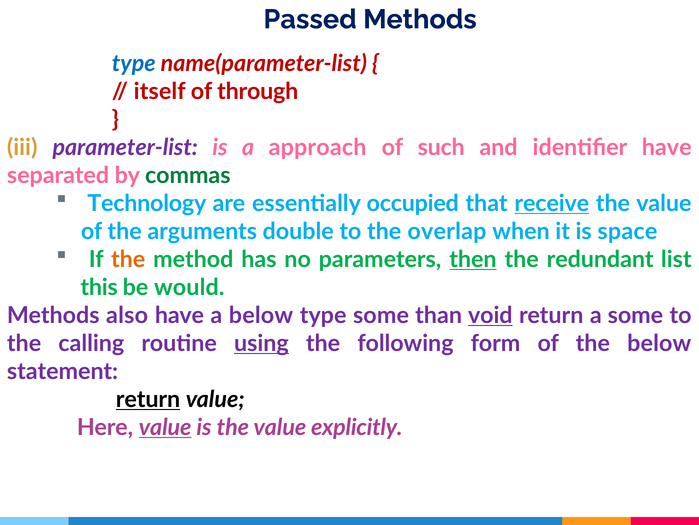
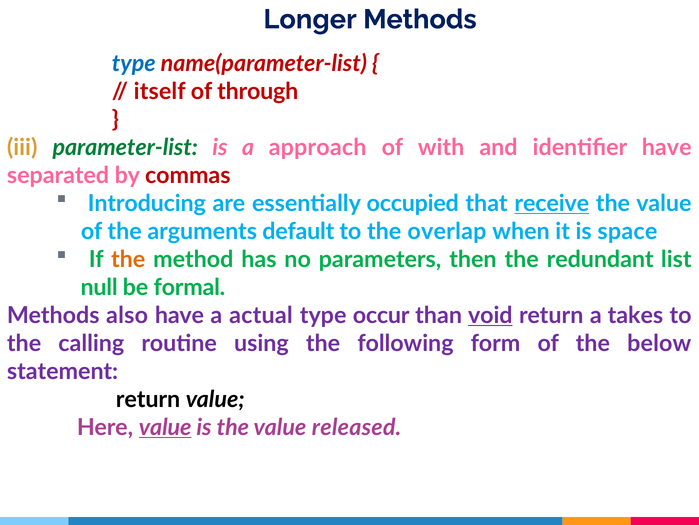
Passed: Passed -> Longer
parameter-list colour: purple -> green
such: such -> with
commas colour: green -> red
Technology: Technology -> Introducing
double: double -> default
then underline: present -> none
this: this -> null
would: would -> formal
a below: below -> actual
type some: some -> occur
a some: some -> takes
using underline: present -> none
return at (148, 399) underline: present -> none
explicitly: explicitly -> released
